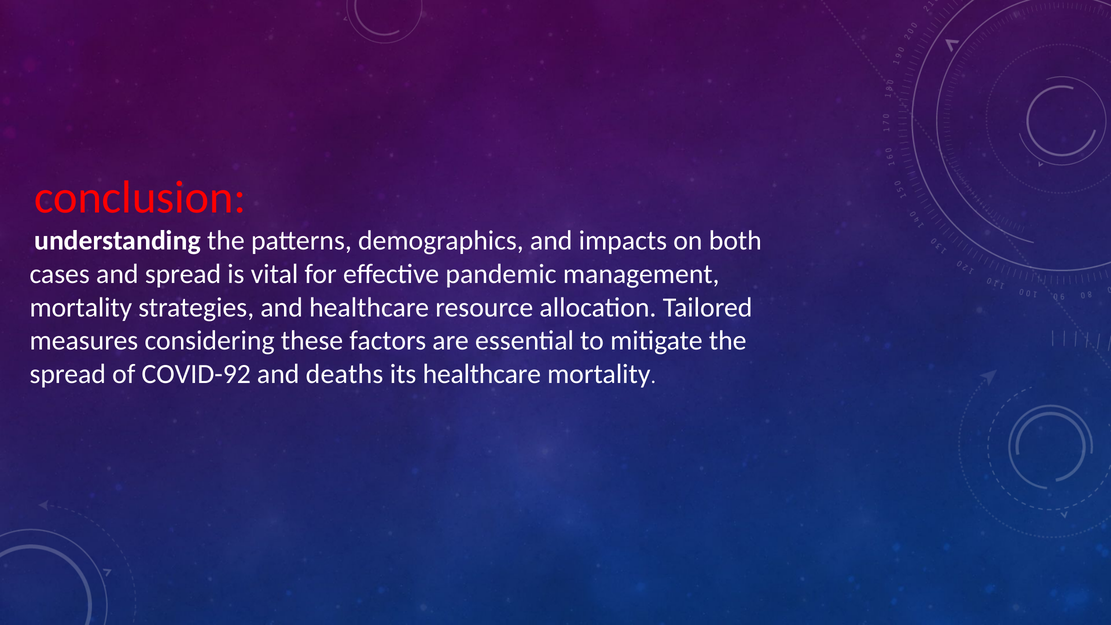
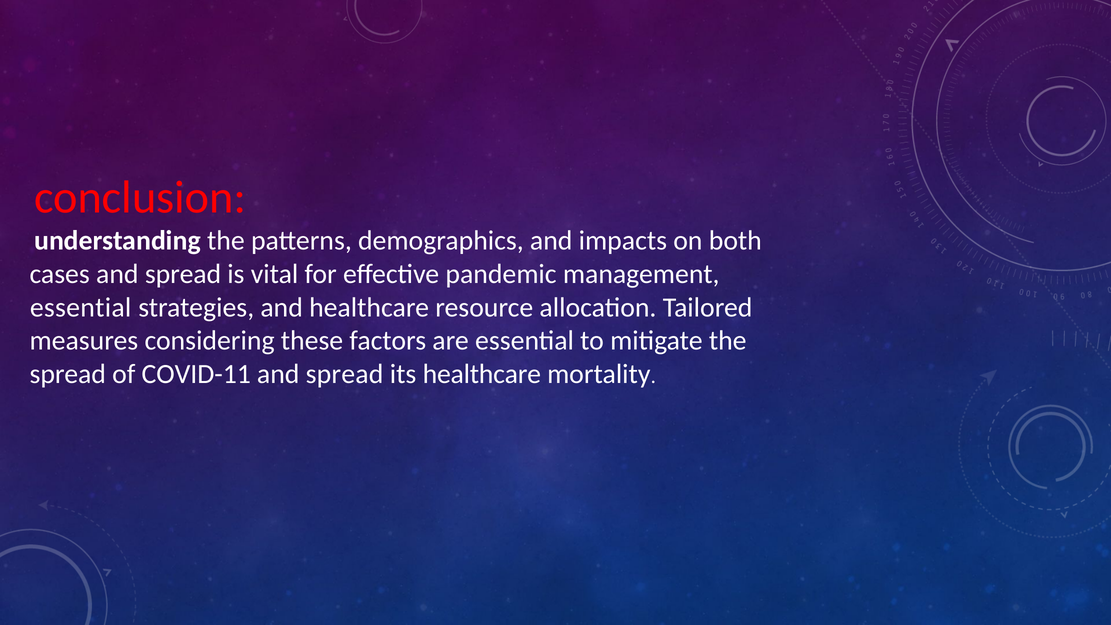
mortality at (81, 307): mortality -> essential
COVID-92: COVID-92 -> COVID-11
deaths at (345, 374): deaths -> spread
